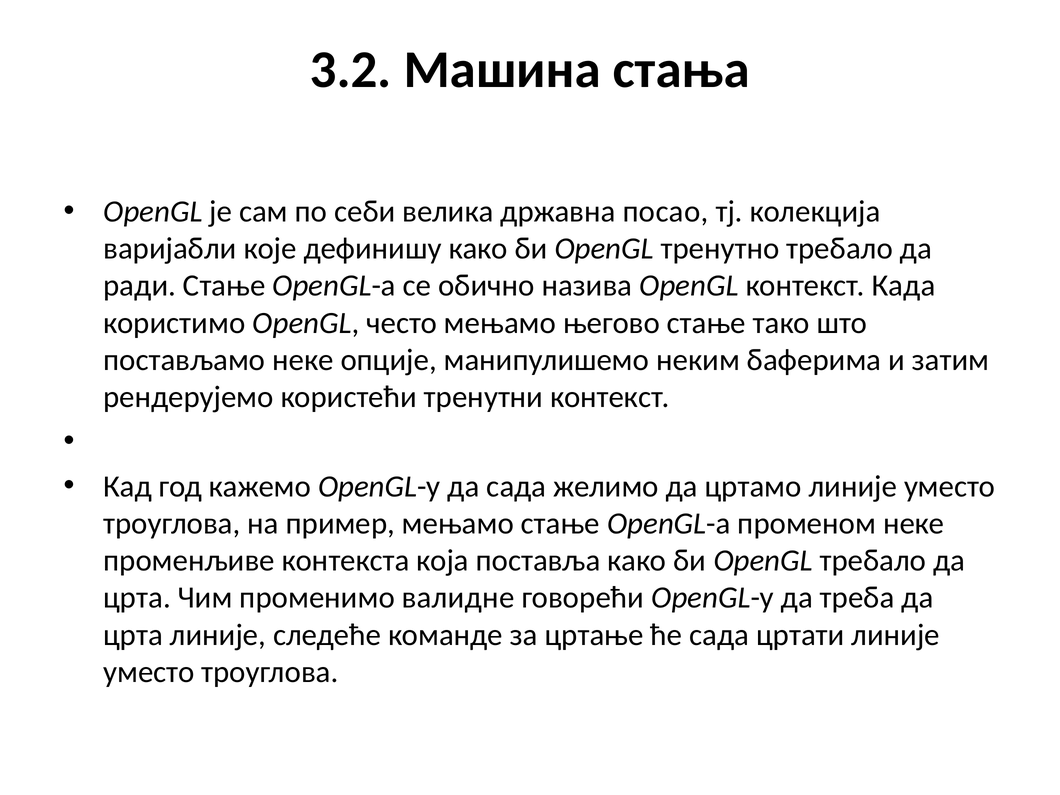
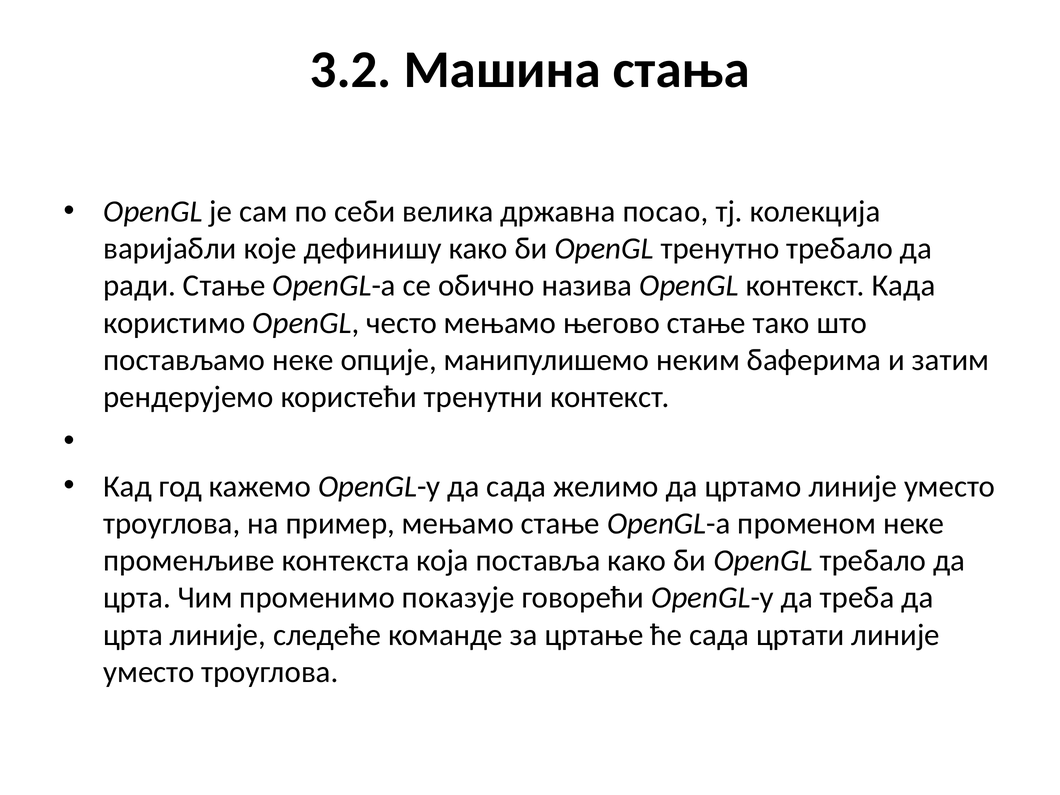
валидне: валидне -> показује
